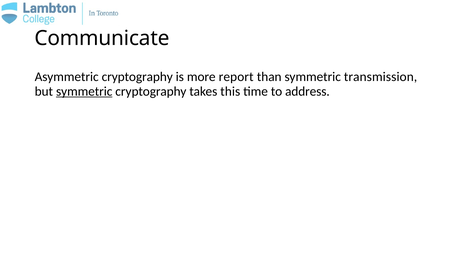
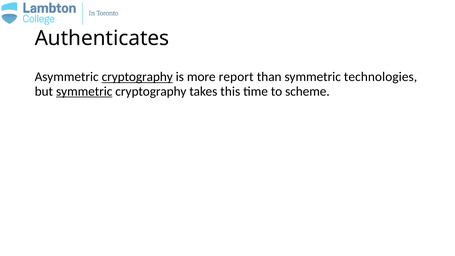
Communicate: Communicate -> Authenticates
cryptography at (137, 77) underline: none -> present
transmission: transmission -> technologies
address: address -> scheme
